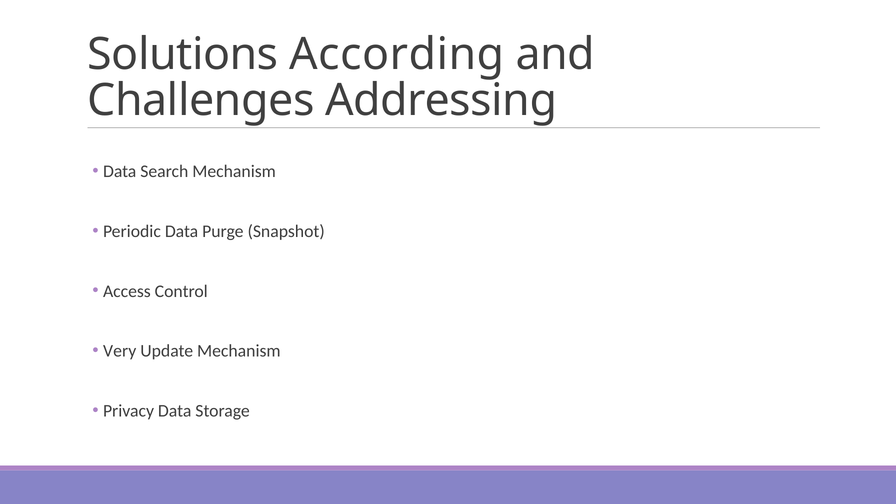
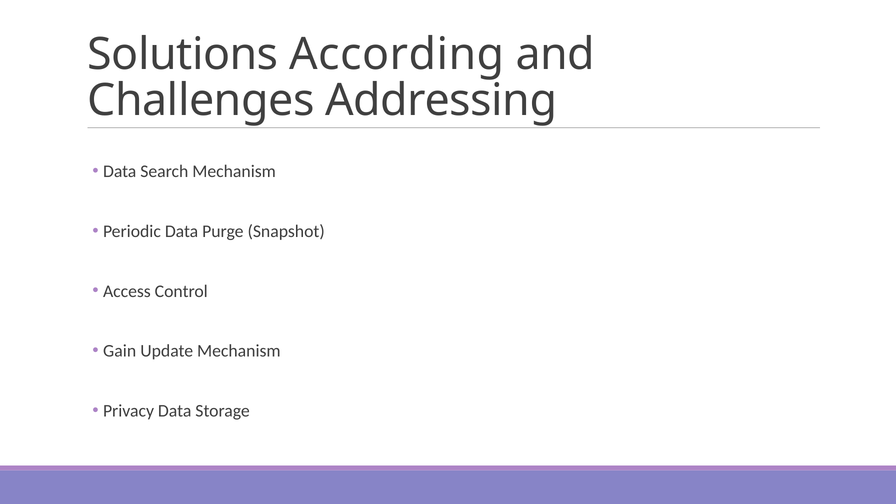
Very: Very -> Gain
